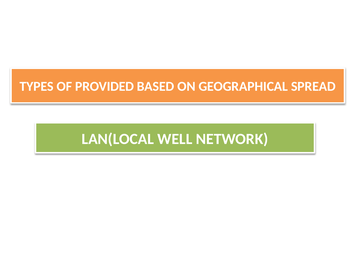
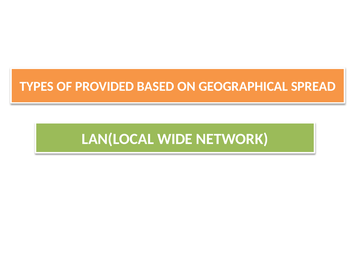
WELL: WELL -> WIDE
